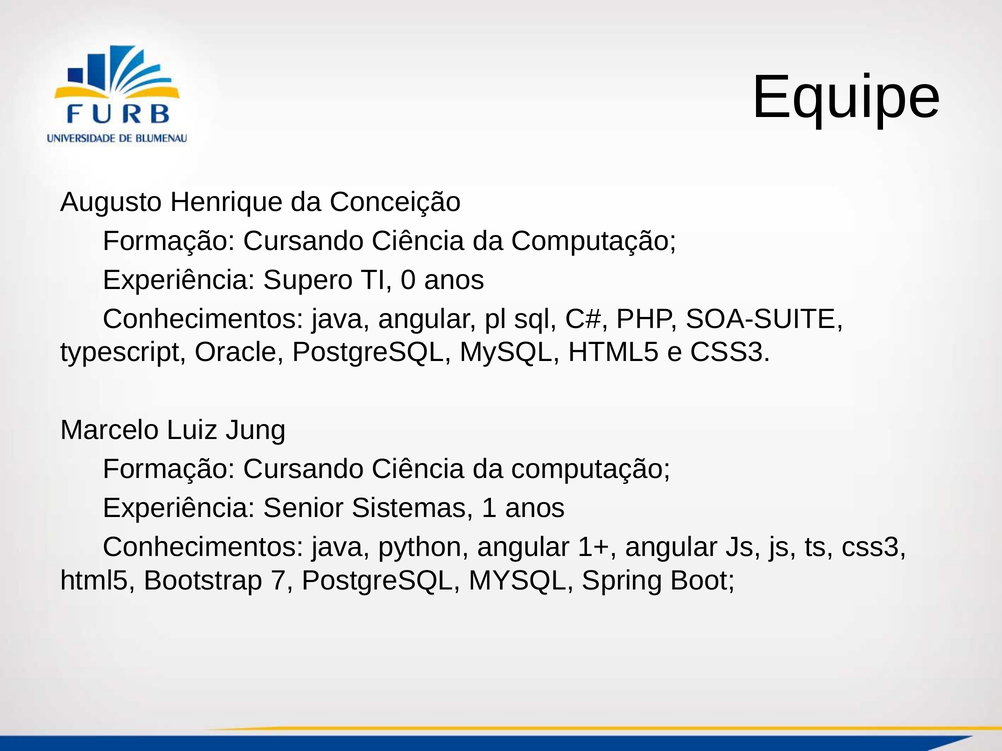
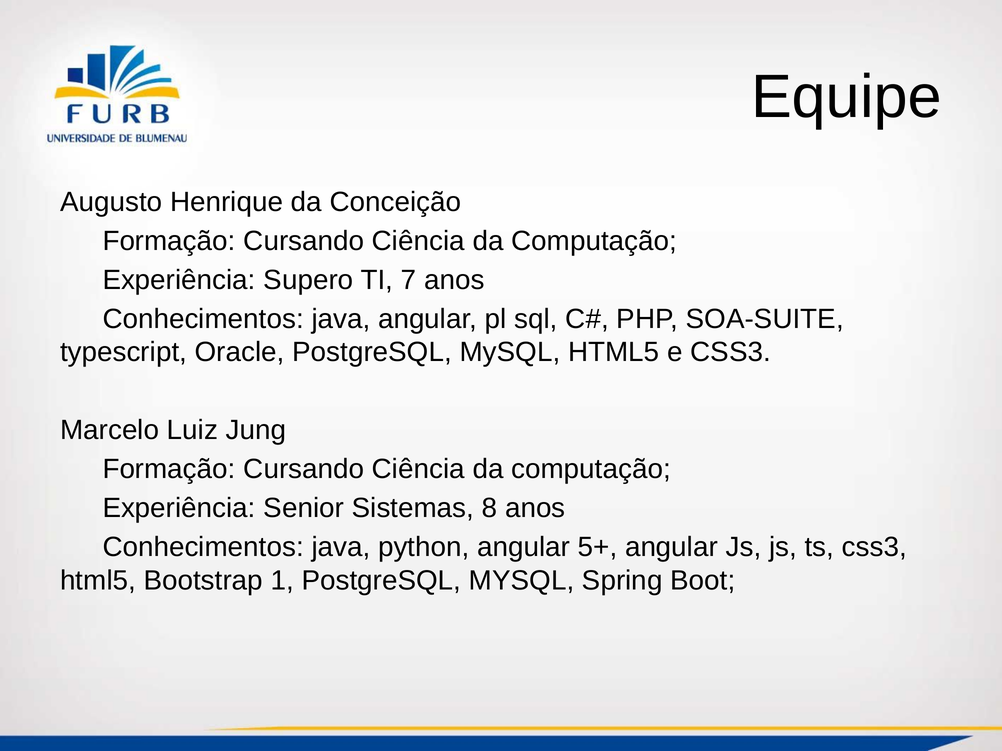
0: 0 -> 7
1: 1 -> 8
1+: 1+ -> 5+
7: 7 -> 1
